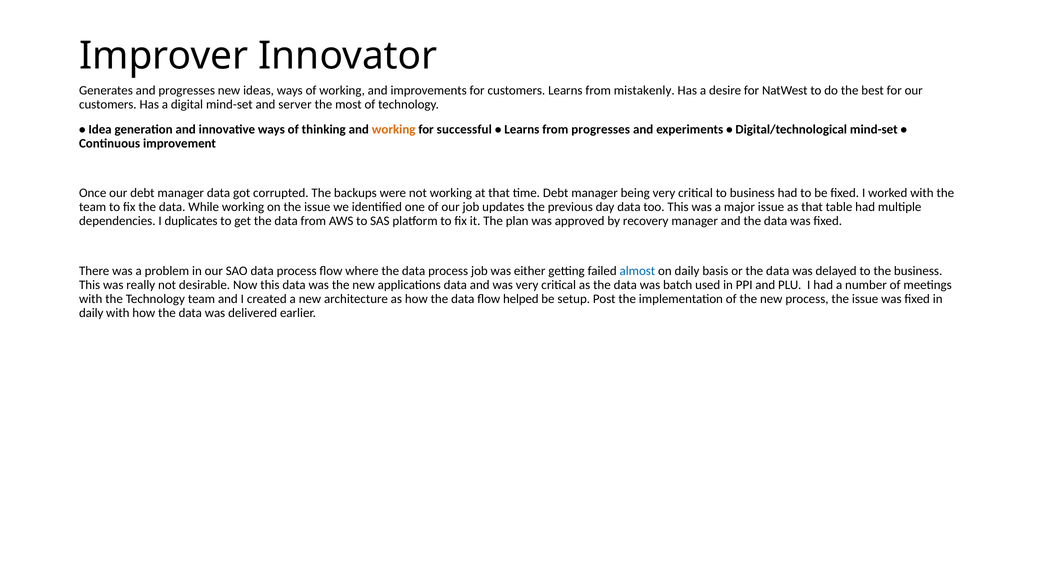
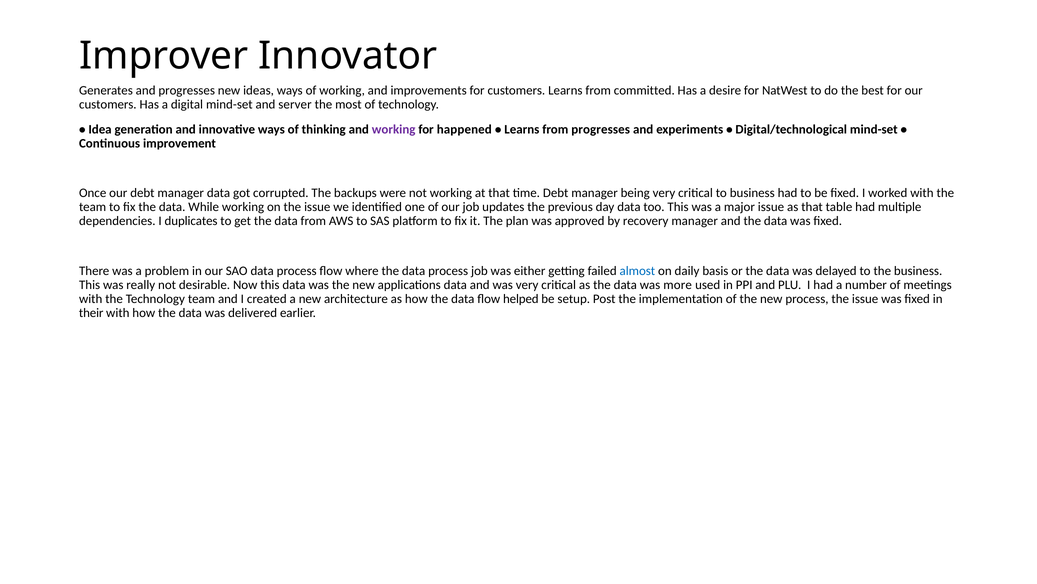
mistakenly: mistakenly -> committed
working at (394, 129) colour: orange -> purple
successful: successful -> happened
batch: batch -> more
daily at (91, 312): daily -> their
